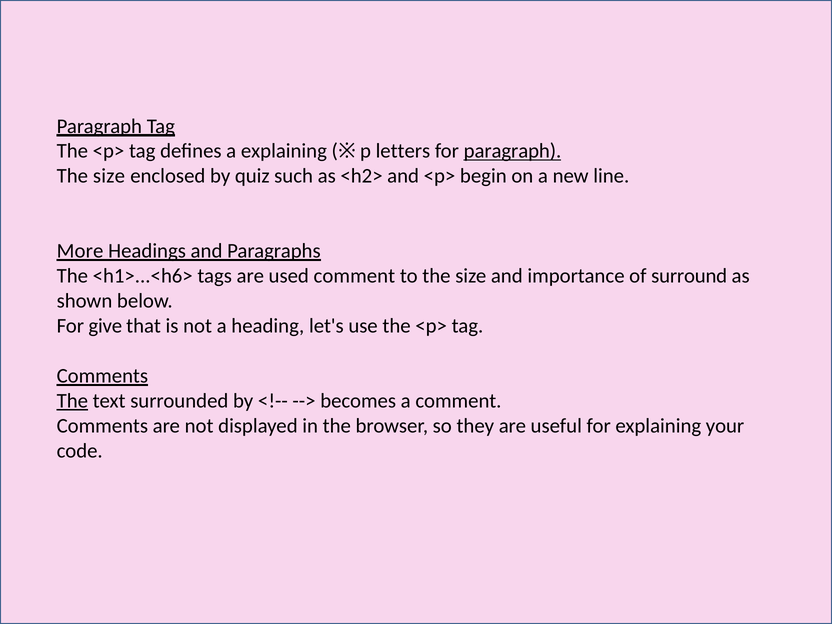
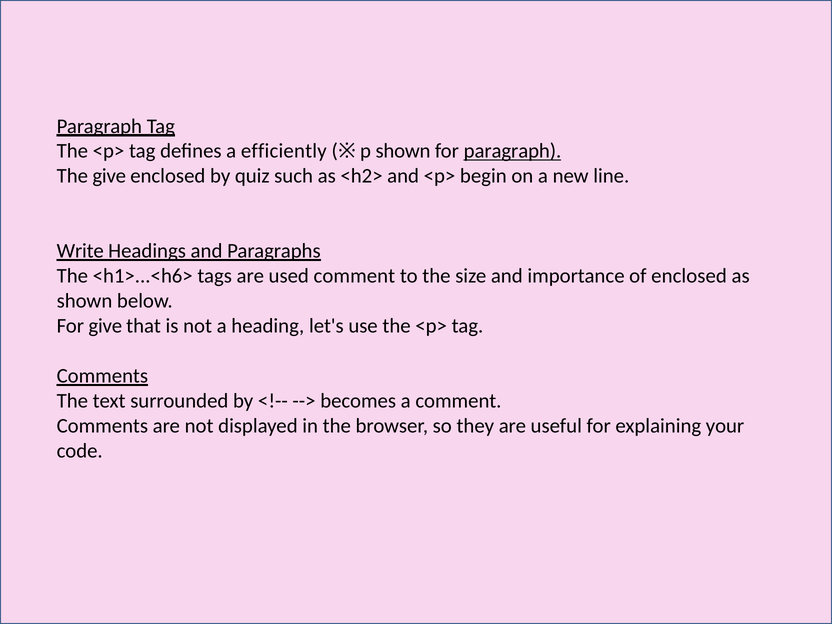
a explaining: explaining -> efficiently
p letters: letters -> shown
size at (109, 176): size -> give
More: More -> Write
of surround: surround -> enclosed
The at (72, 401) underline: present -> none
